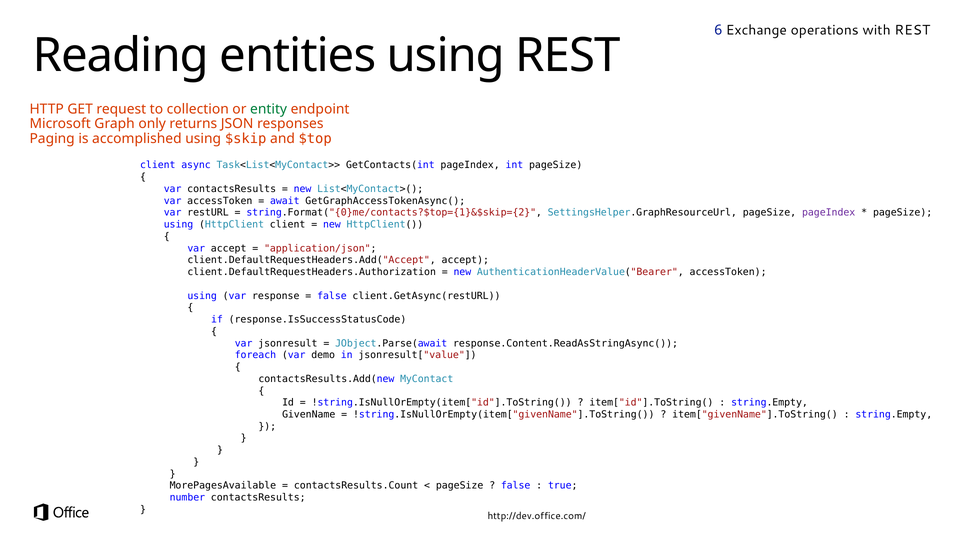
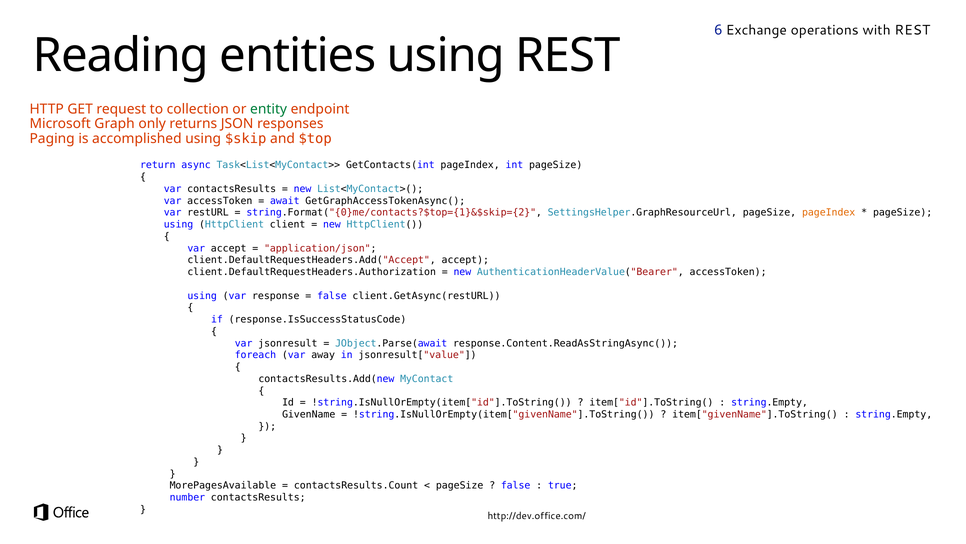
client at (158, 165): client -> return
pageIndex at (829, 212) colour: purple -> orange
demo: demo -> away
